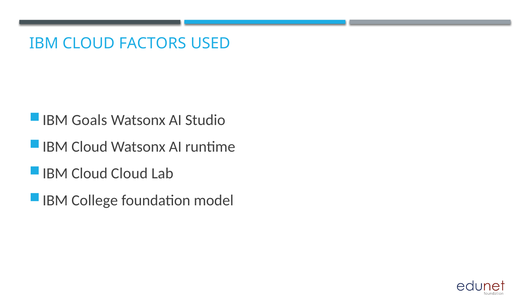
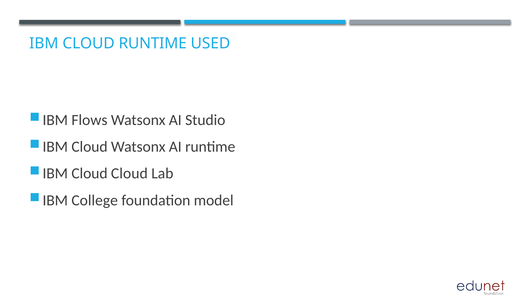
CLOUD FACTORS: FACTORS -> RUNTIME
Goals: Goals -> Flows
